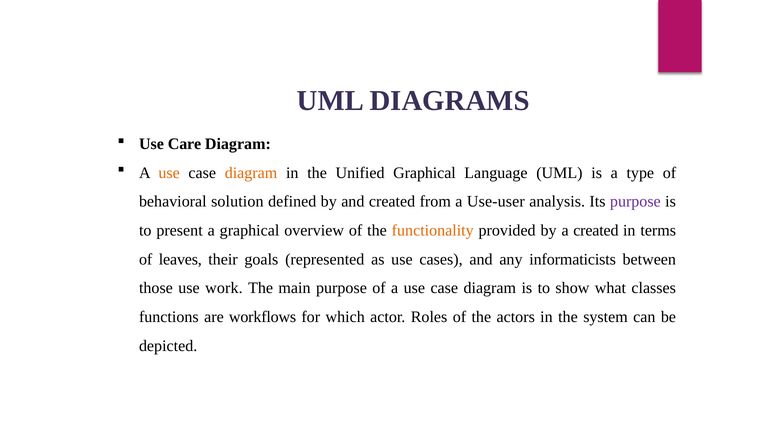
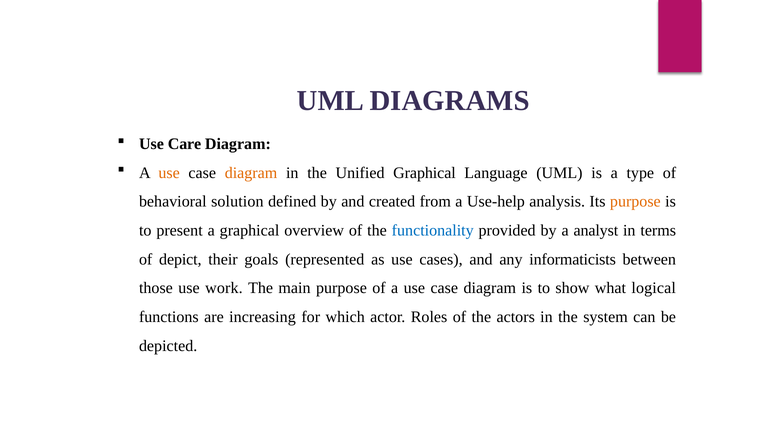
Use-user: Use-user -> Use-help
purpose at (635, 201) colour: purple -> orange
functionality colour: orange -> blue
a created: created -> analyst
leaves: leaves -> depict
classes: classes -> logical
workflows: workflows -> increasing
